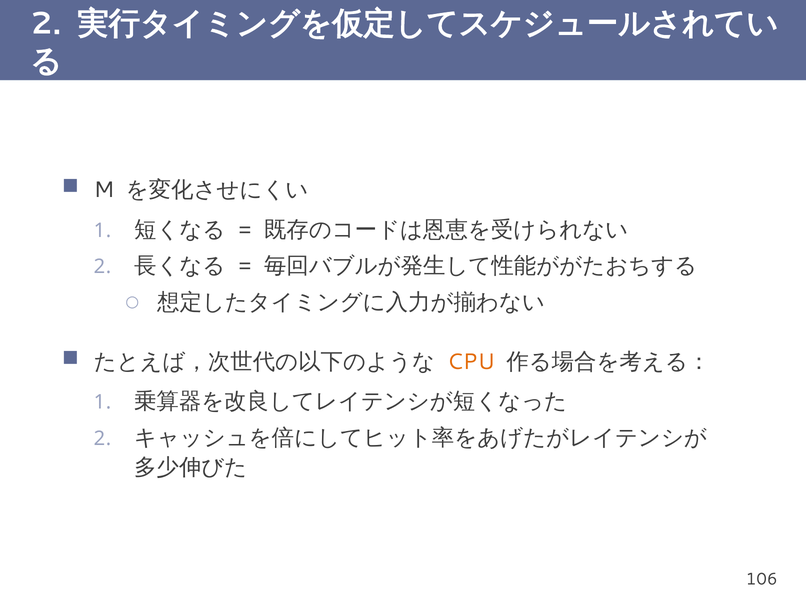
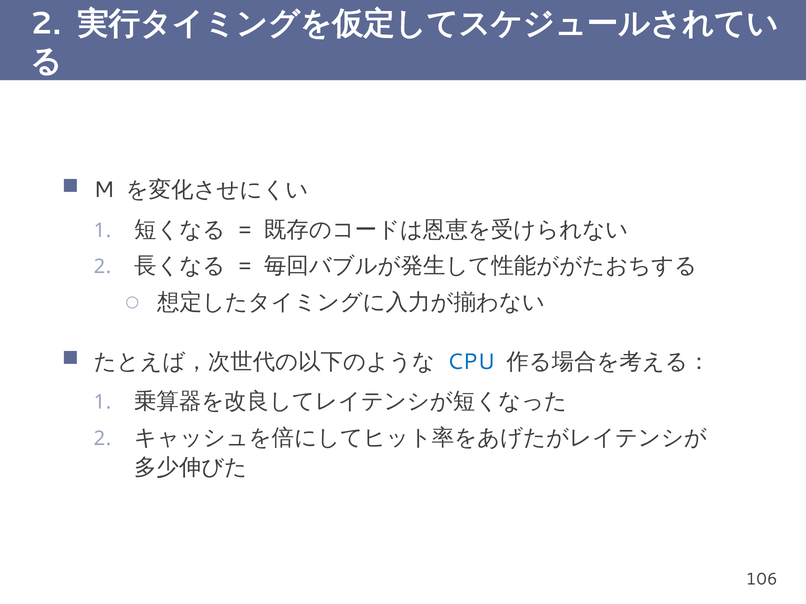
CPU colour: orange -> blue
